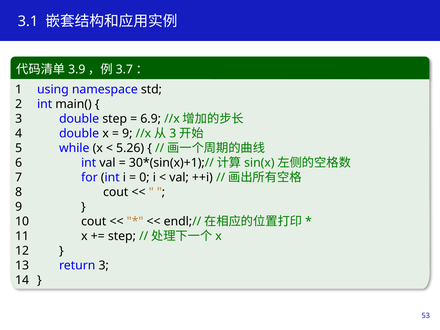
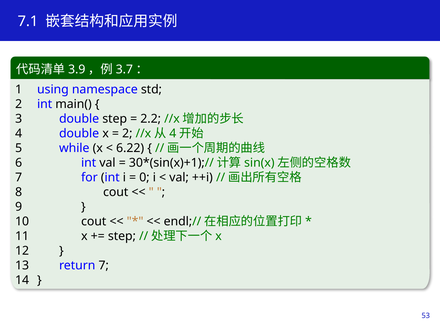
3.1: 3.1 -> 7.1
6.9: 6.9 -> 2.2
9 at (127, 133): 9 -> 2
3 at (173, 133): 3 -> 4
5.26: 5.26 -> 6.22
return 3: 3 -> 7
